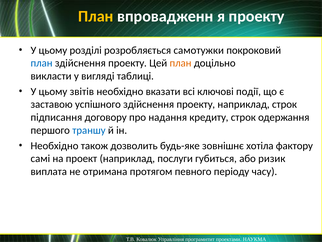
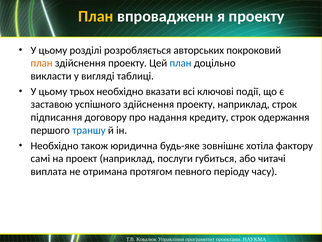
самотужки: самотужки -> авторських
план at (42, 63) colour: blue -> orange
план at (181, 63) colour: orange -> blue
звітів: звітів -> трьох
дозволить: дозволить -> юридична
ризик: ризик -> читачі
